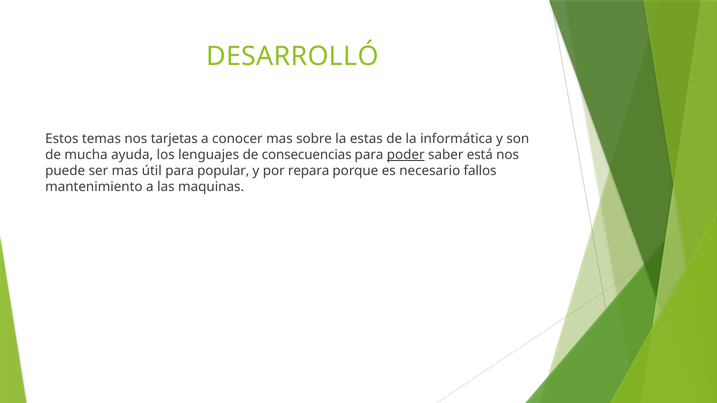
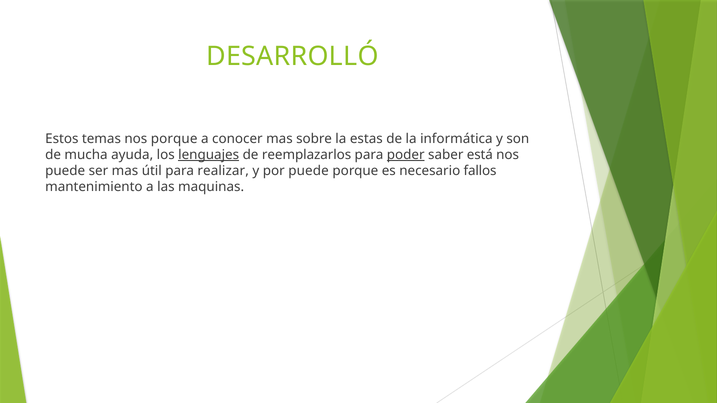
nos tarjetas: tarjetas -> porque
lenguajes underline: none -> present
consecuencias: consecuencias -> reemplazarlos
popular: popular -> realizar
por repara: repara -> puede
